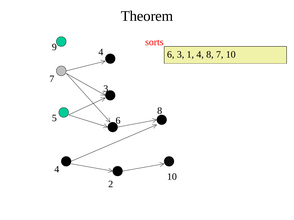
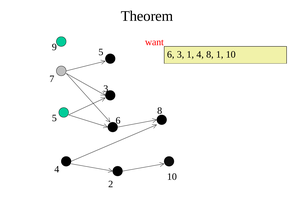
sorts: sorts -> want
9 4: 4 -> 5
8 7: 7 -> 1
